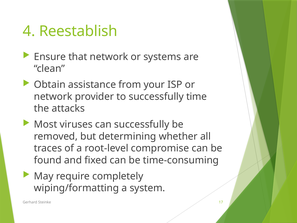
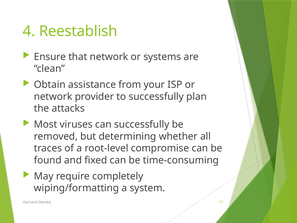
time: time -> plan
